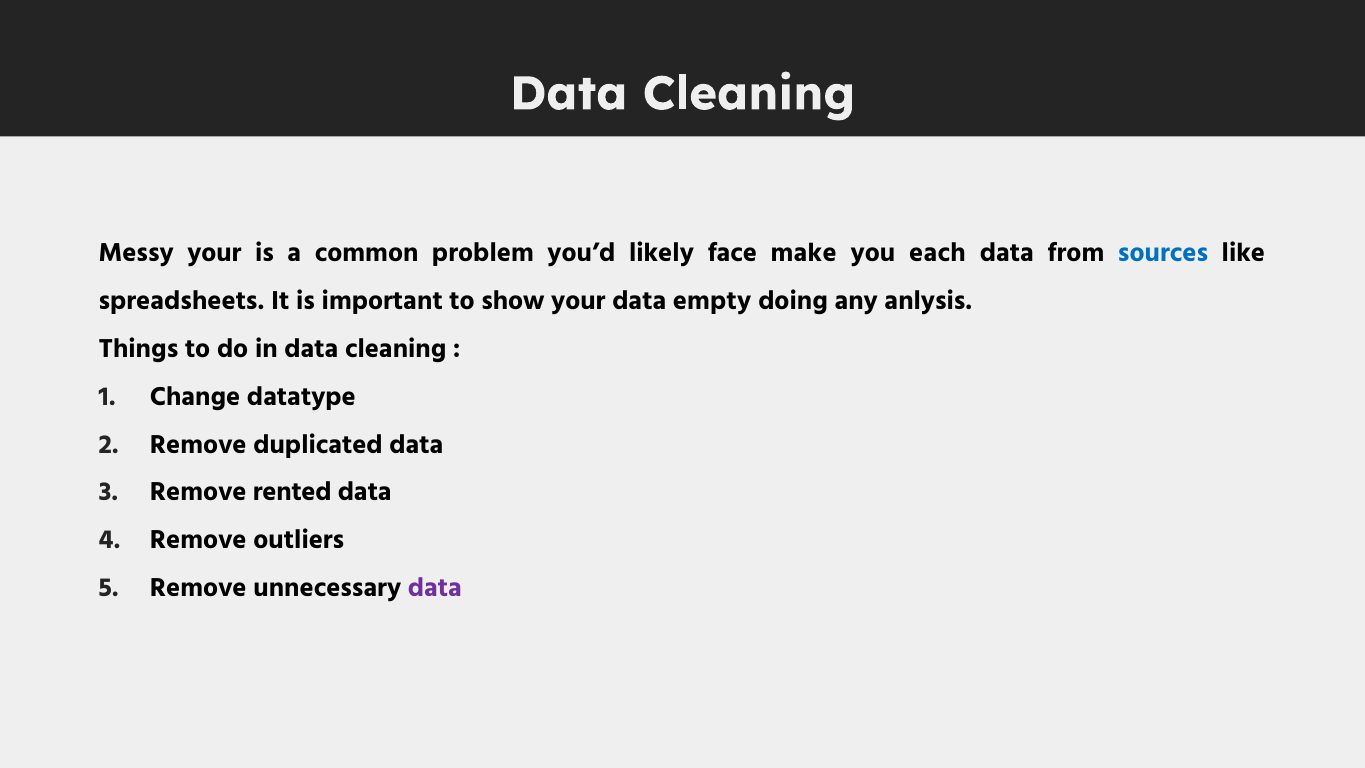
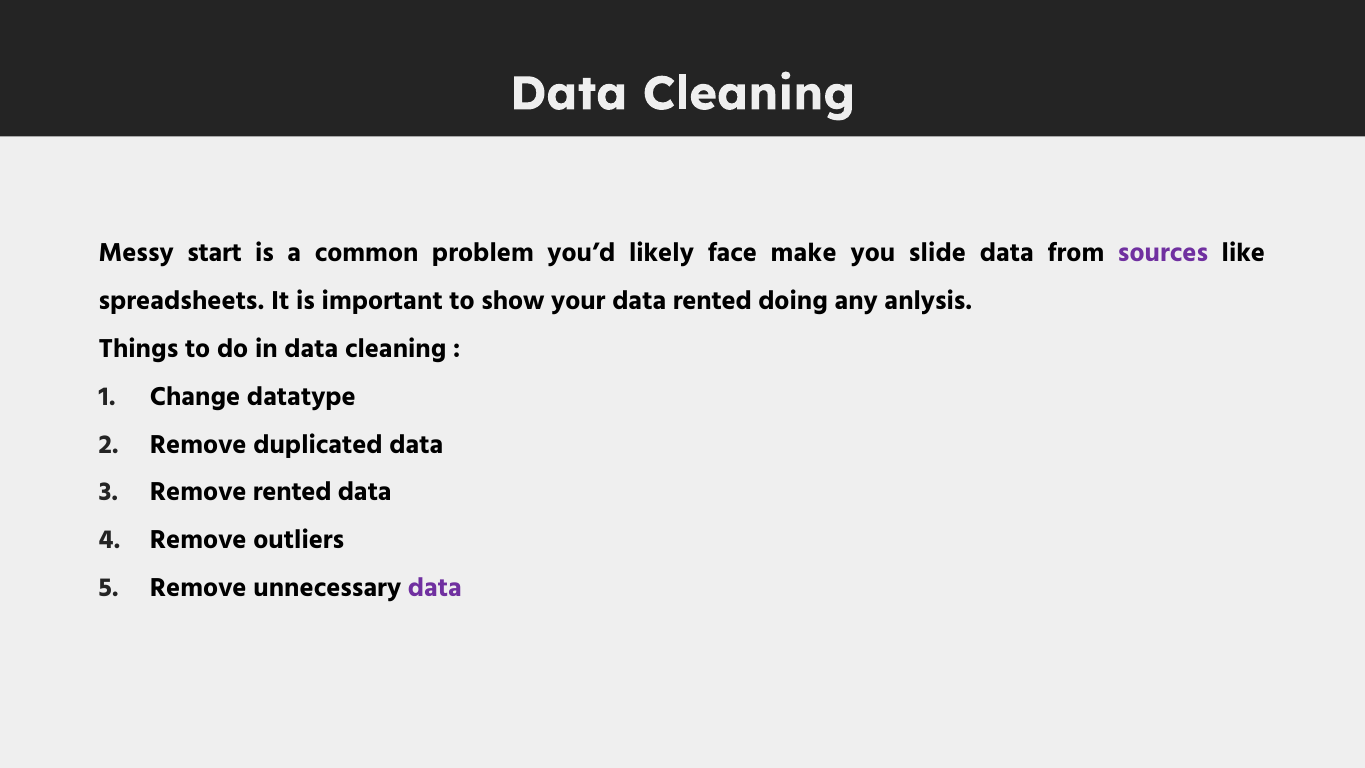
Messy your: your -> start
each: each -> slide
sources colour: blue -> purple
data empty: empty -> rented
